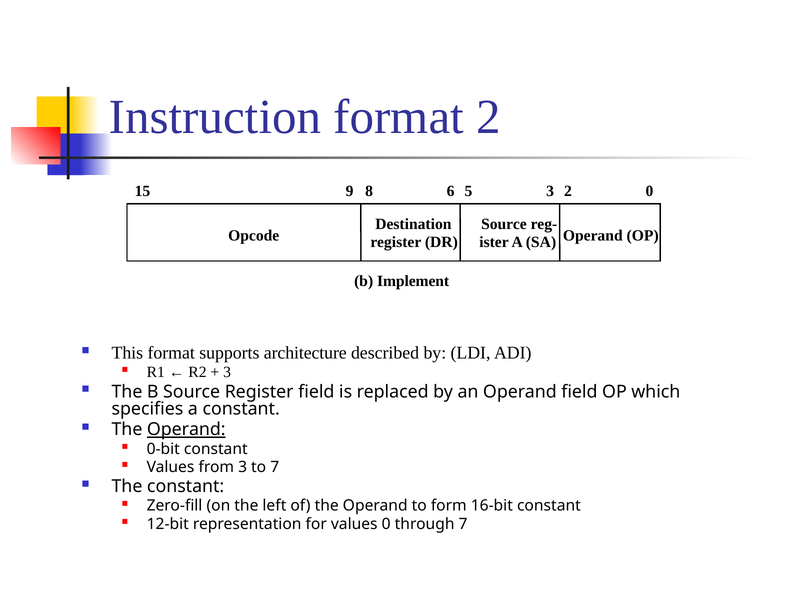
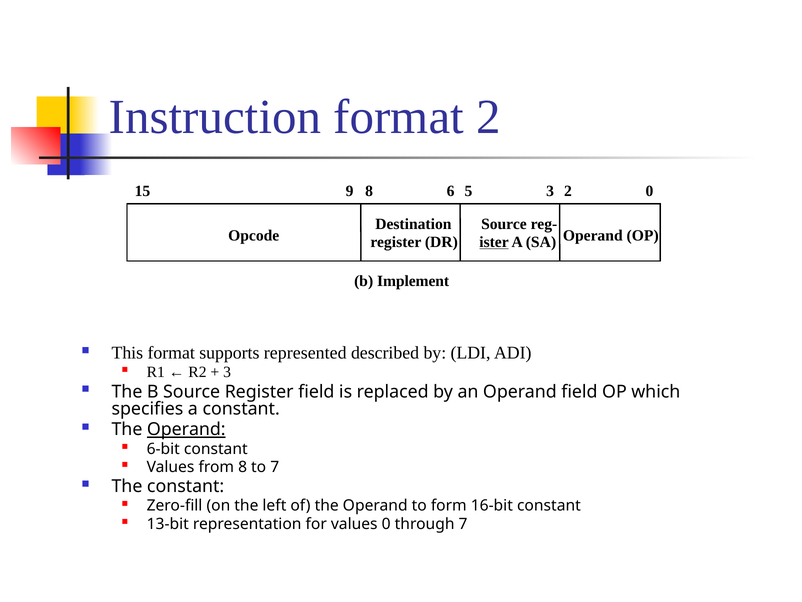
ister underline: none -> present
architecture: architecture -> represented
0-bit: 0-bit -> 6-bit
from 3: 3 -> 8
12-bit: 12-bit -> 13-bit
